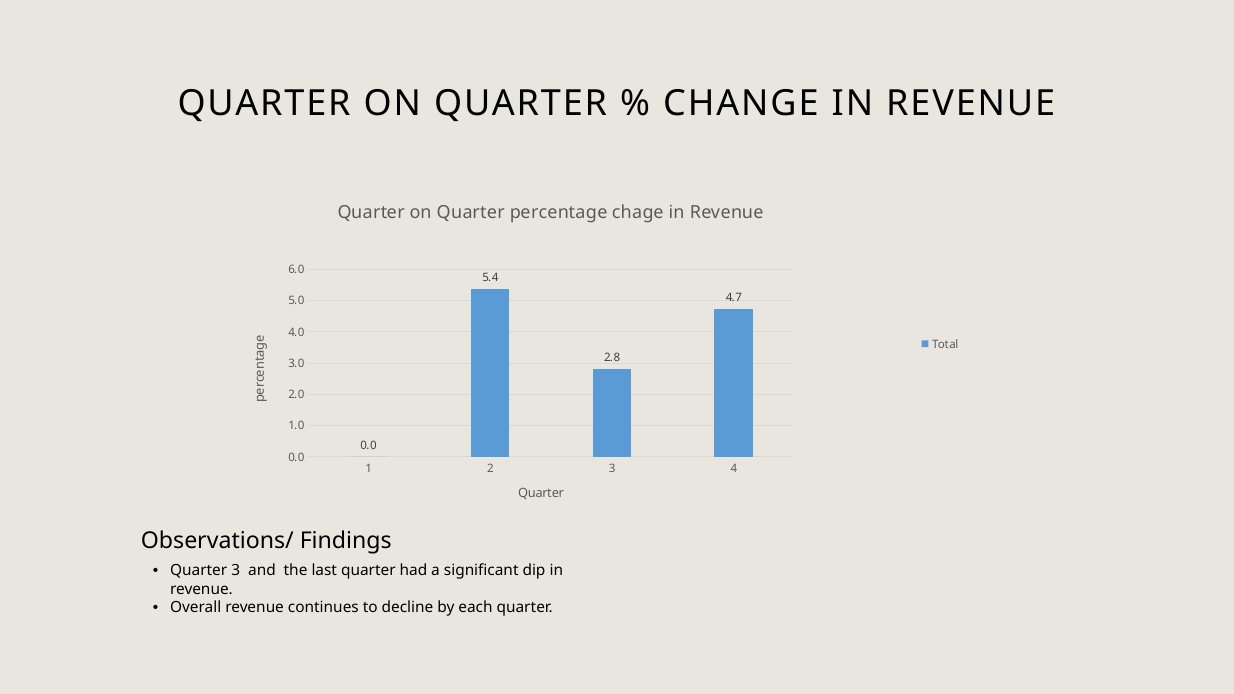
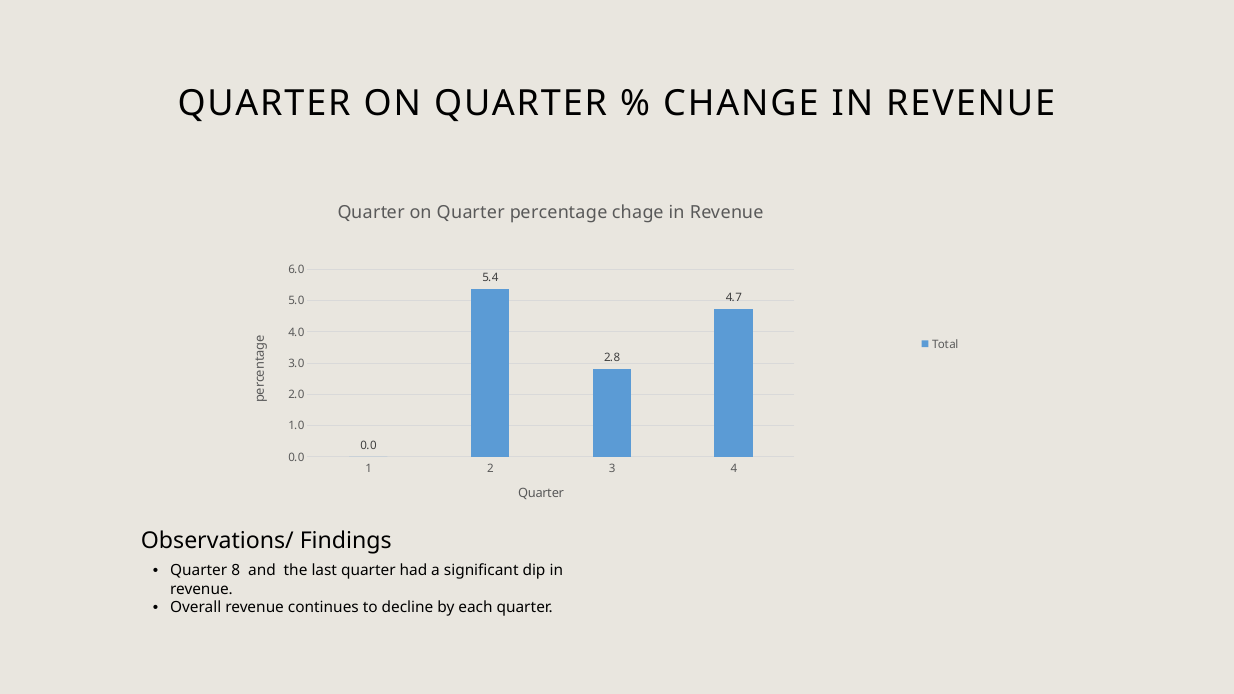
Quarter 3: 3 -> 8
